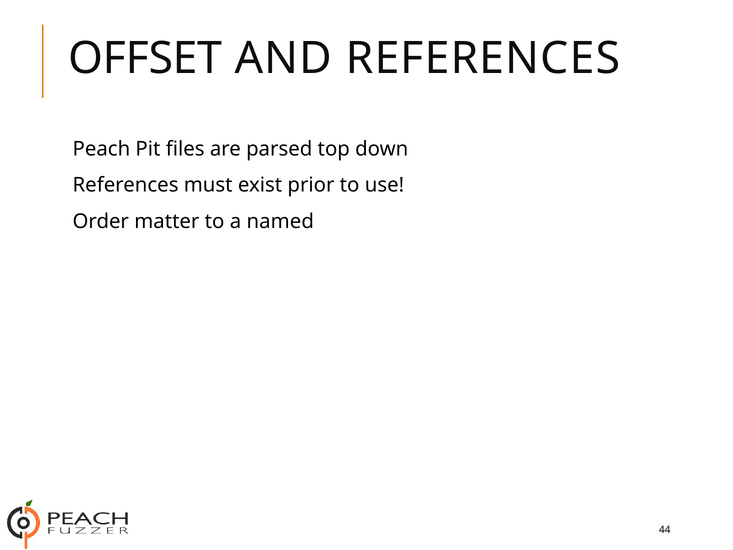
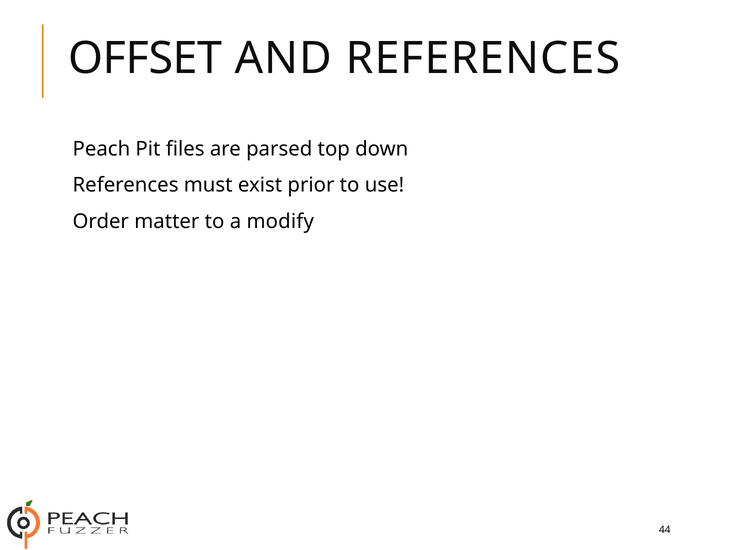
named: named -> modify
